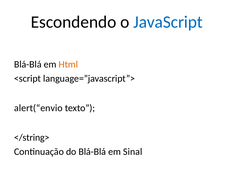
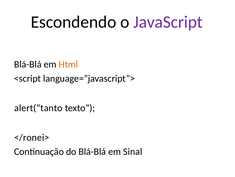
JavaScript colour: blue -> purple
alert(“envio: alert(“envio -> alert(“tanto
</string>: </string> -> </ronei>
